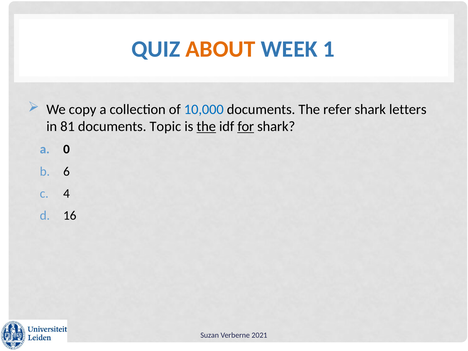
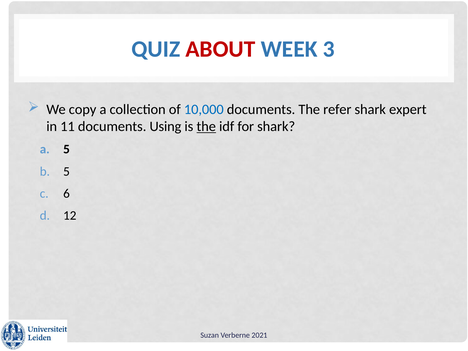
ABOUT colour: orange -> red
1: 1 -> 3
letters: letters -> expert
81: 81 -> 11
Topic: Topic -> Using
for underline: present -> none
a 0: 0 -> 5
6 at (66, 171): 6 -> 5
4: 4 -> 6
16: 16 -> 12
